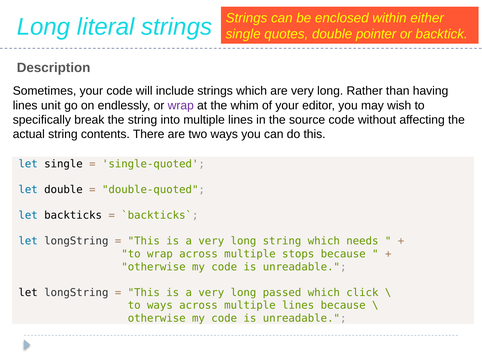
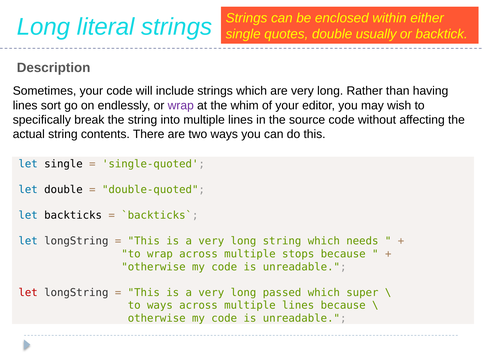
pointer: pointer -> usually
unit: unit -> sort
let at (28, 292) colour: black -> red
click: click -> super
